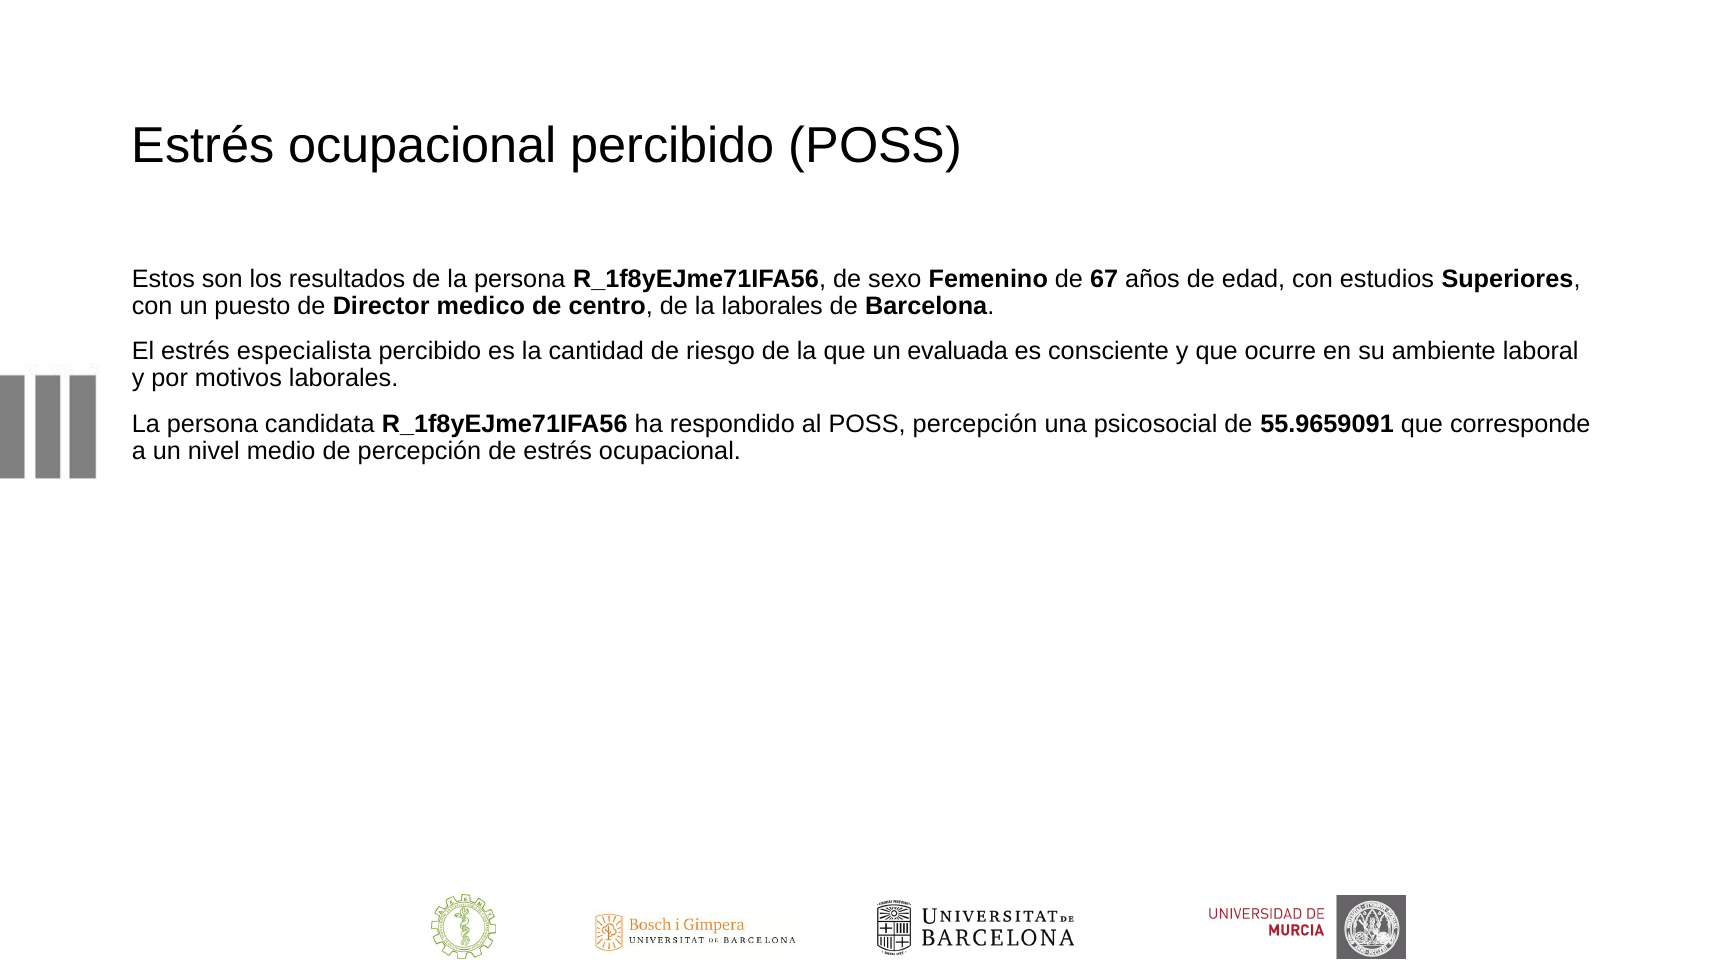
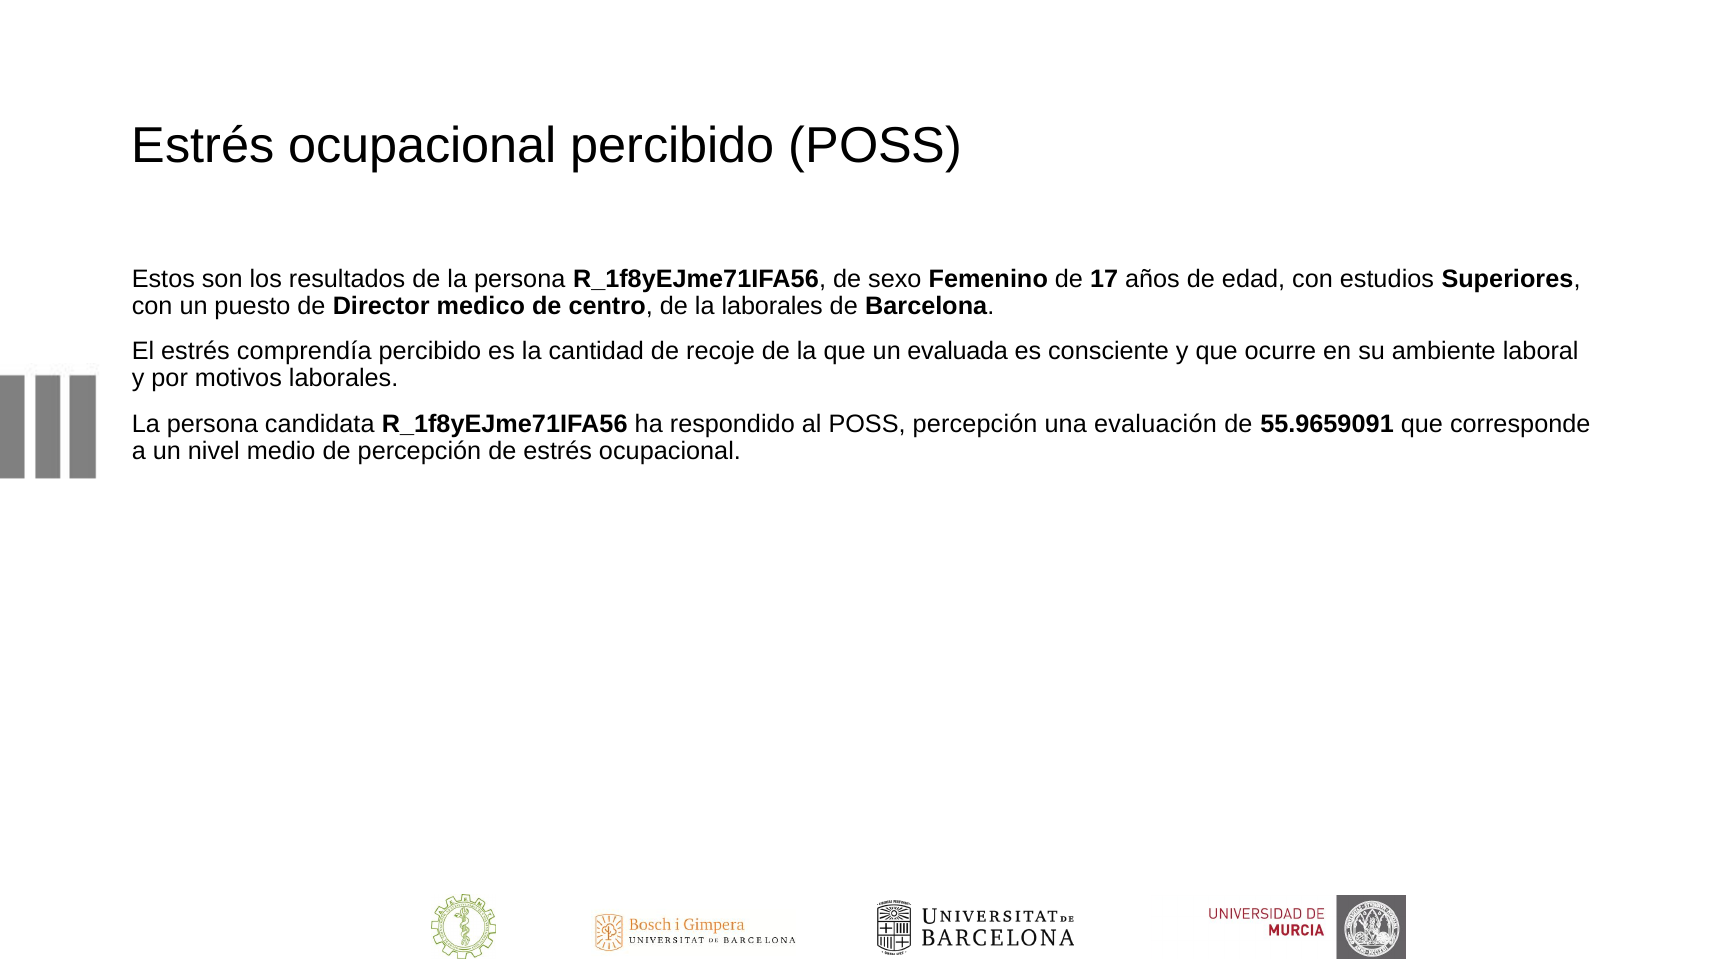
67: 67 -> 17
especialista: especialista -> comprendía
riesgo: riesgo -> recoje
psicosocial: psicosocial -> evaluación
